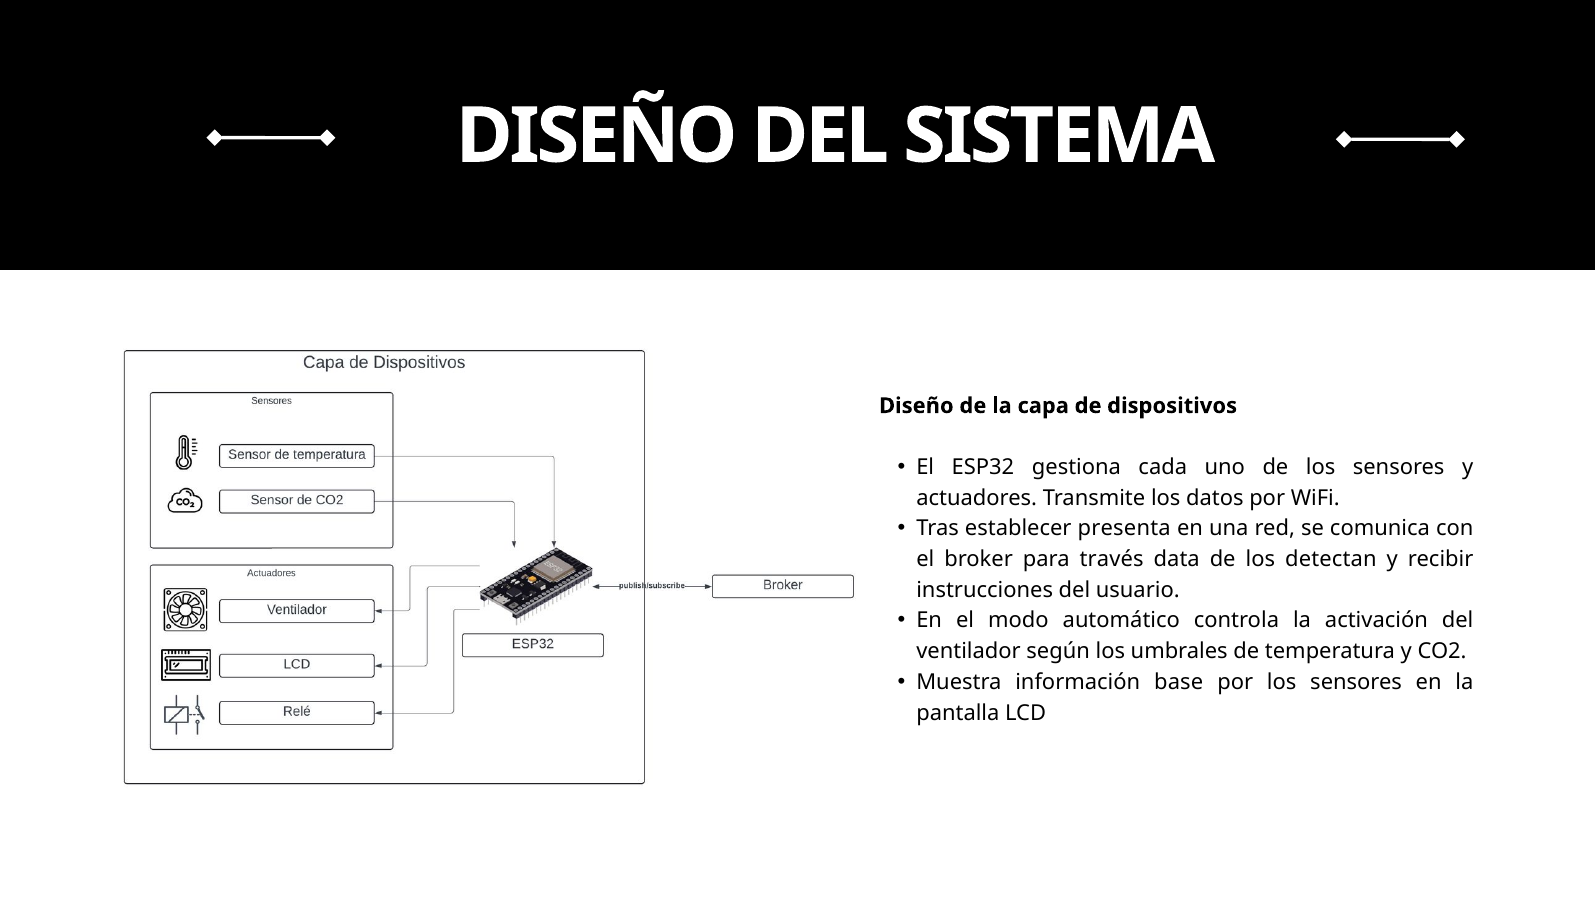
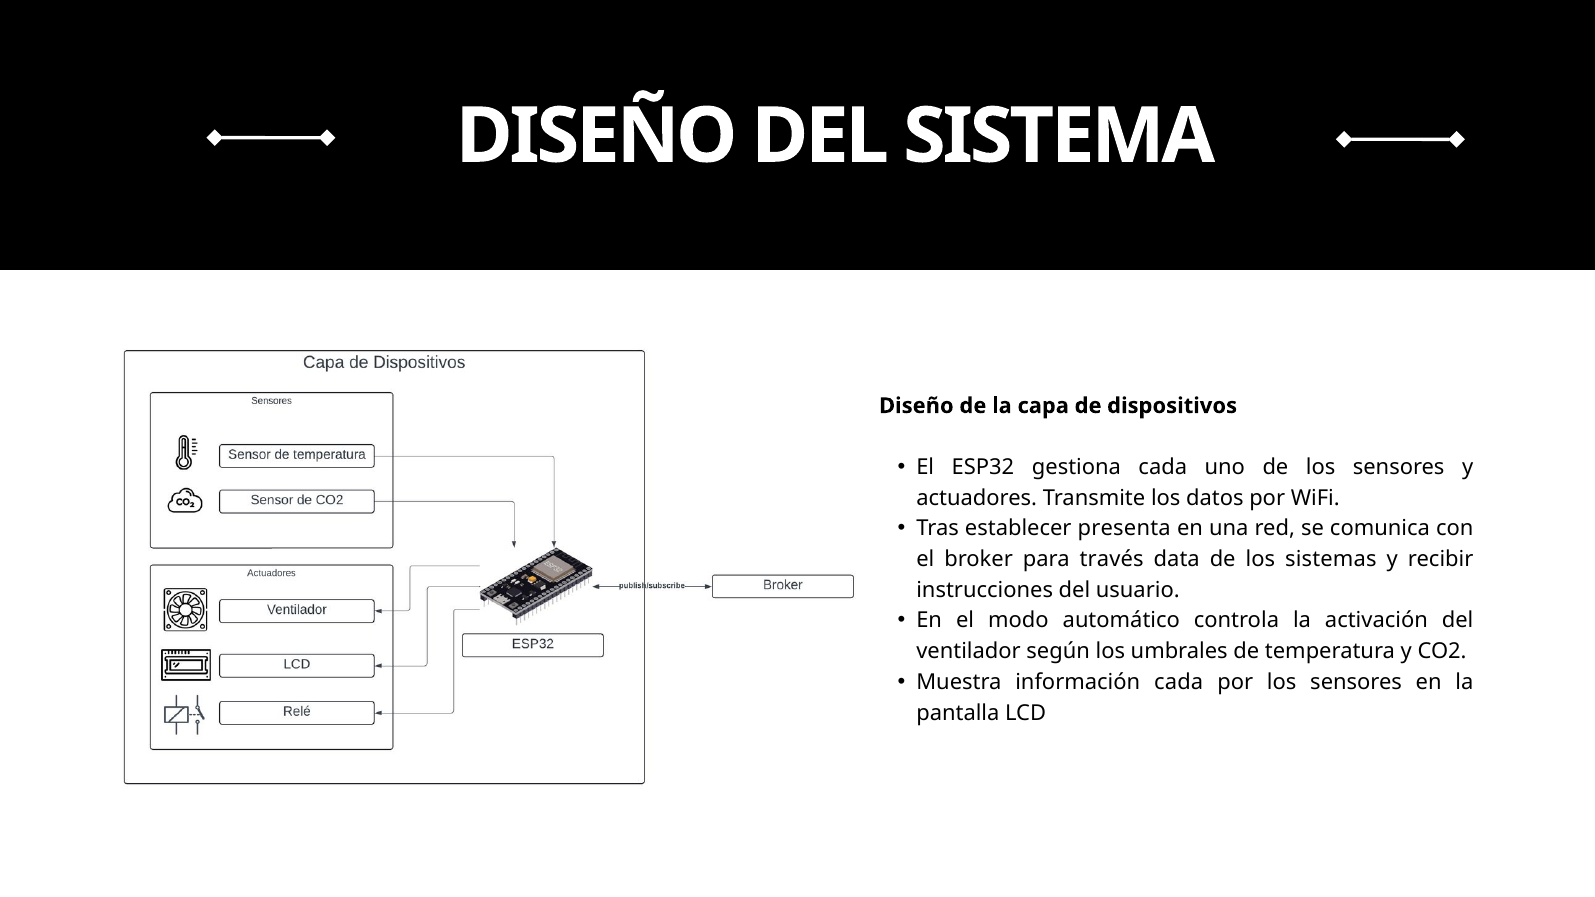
detectan: detectan -> sistemas
información base: base -> cada
